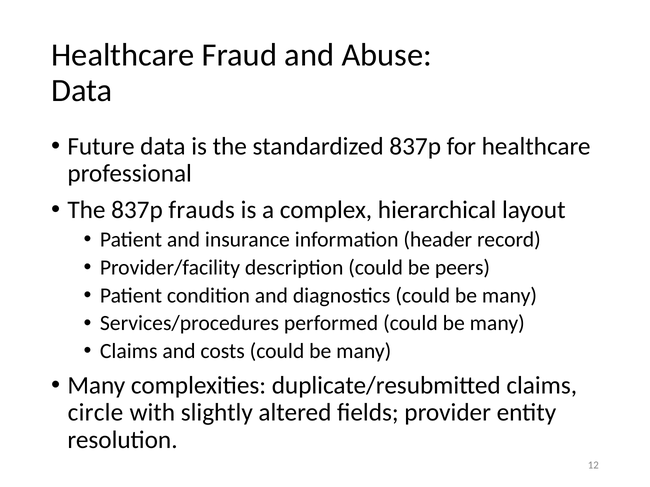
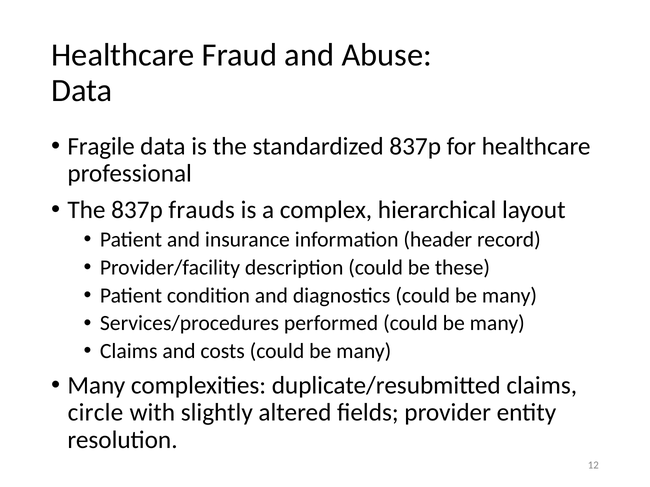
Future: Future -> Fragile
peers: peers -> these
